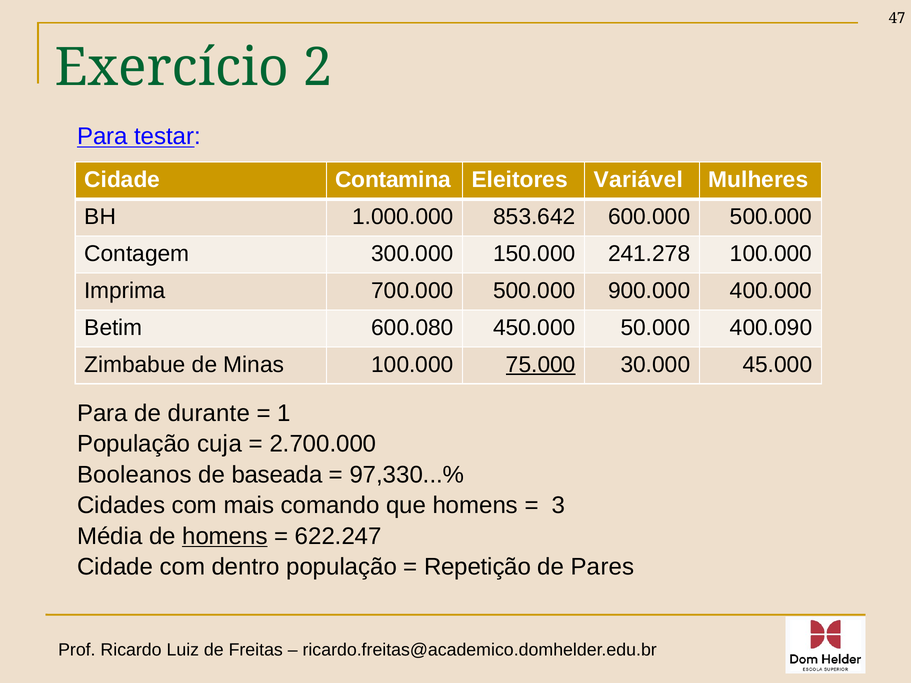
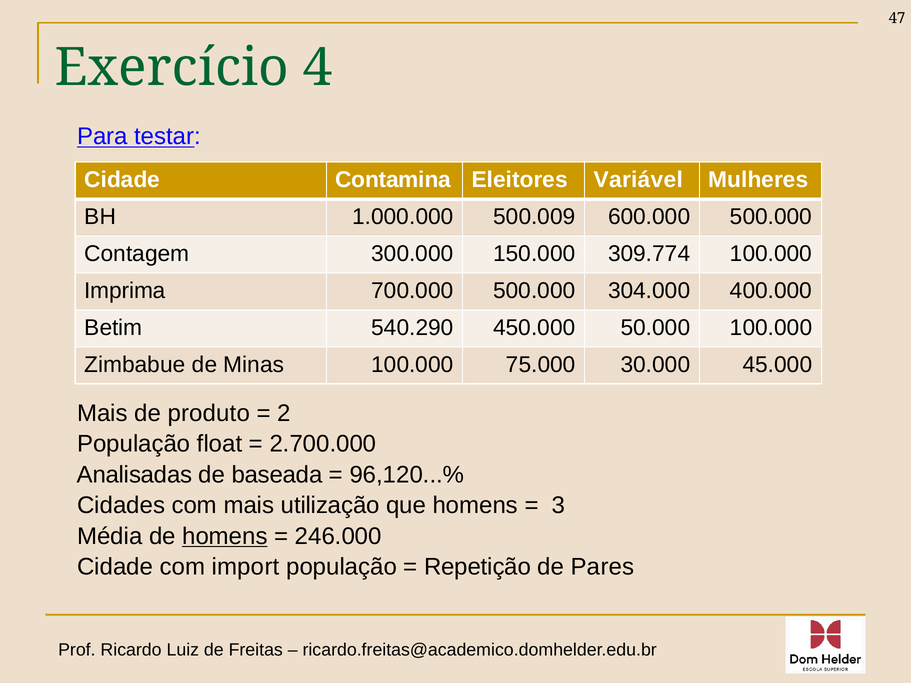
2: 2 -> 4
853.642: 853.642 -> 500.009
241.278: 241.278 -> 309.774
900.000: 900.000 -> 304.000
600.080: 600.080 -> 540.290
50.000 400.090: 400.090 -> 100.000
75.000 underline: present -> none
Para at (102, 413): Para -> Mais
durante: durante -> produto
1: 1 -> 2
cuja: cuja -> float
Booleanos: Booleanos -> Analisadas
97,330...%: 97,330...% -> 96,120...%
comando: comando -> utilização
622.247: 622.247 -> 246.000
dentro: dentro -> import
